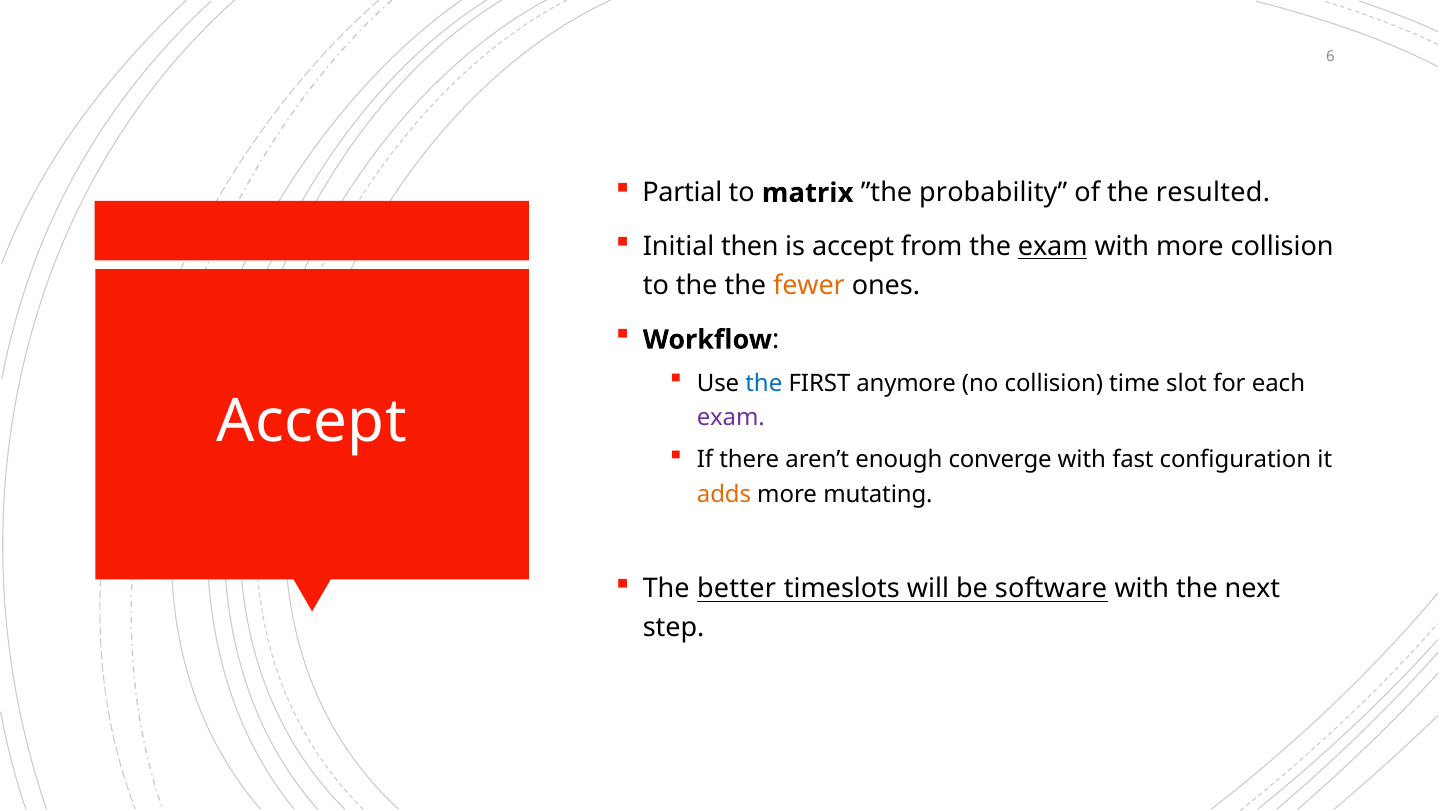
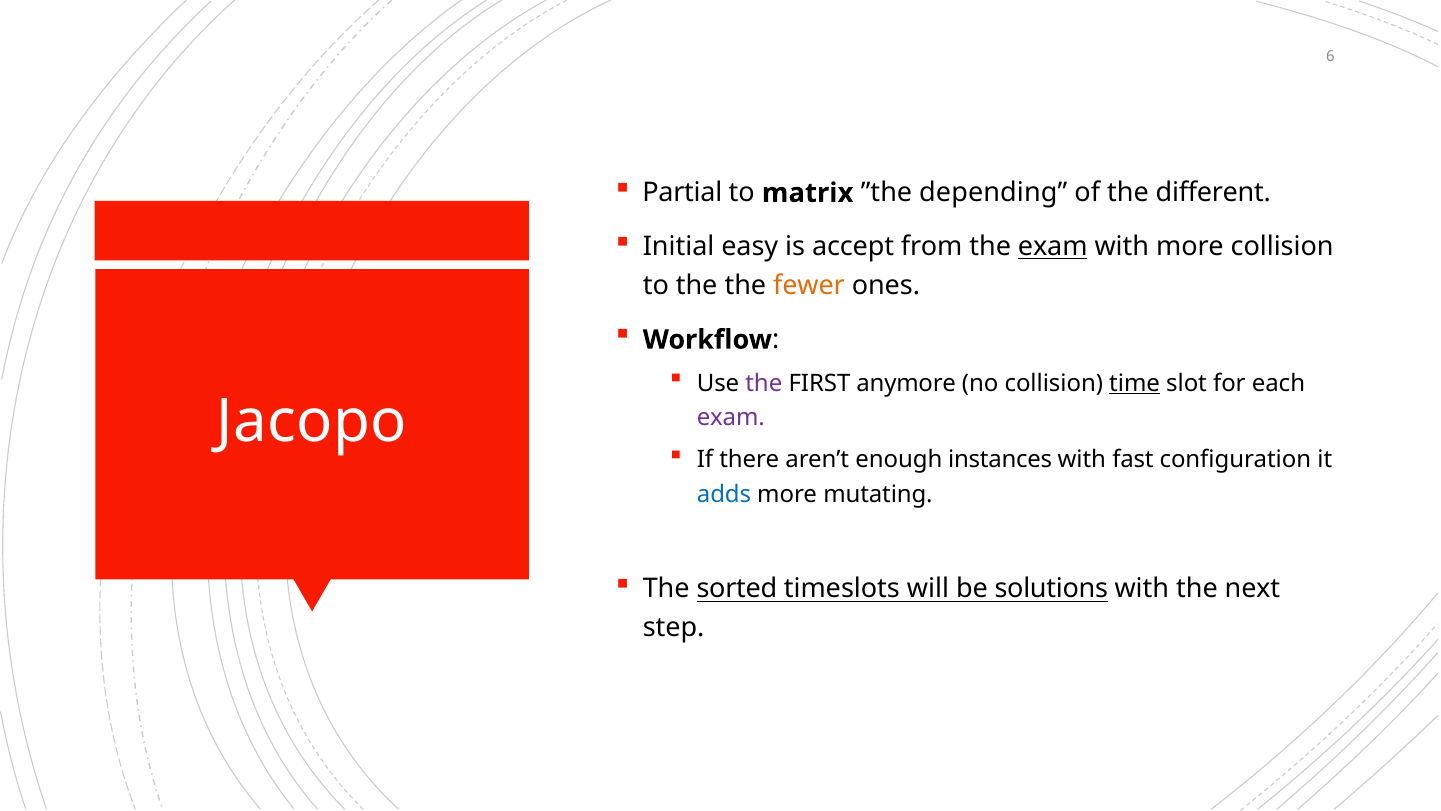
probability: probability -> depending
resulted: resulted -> different
then: then -> easy
the at (764, 383) colour: blue -> purple
time underline: none -> present
Accept at (312, 421): Accept -> Jacopo
converge: converge -> instances
adds colour: orange -> blue
better: better -> sorted
software: software -> solutions
